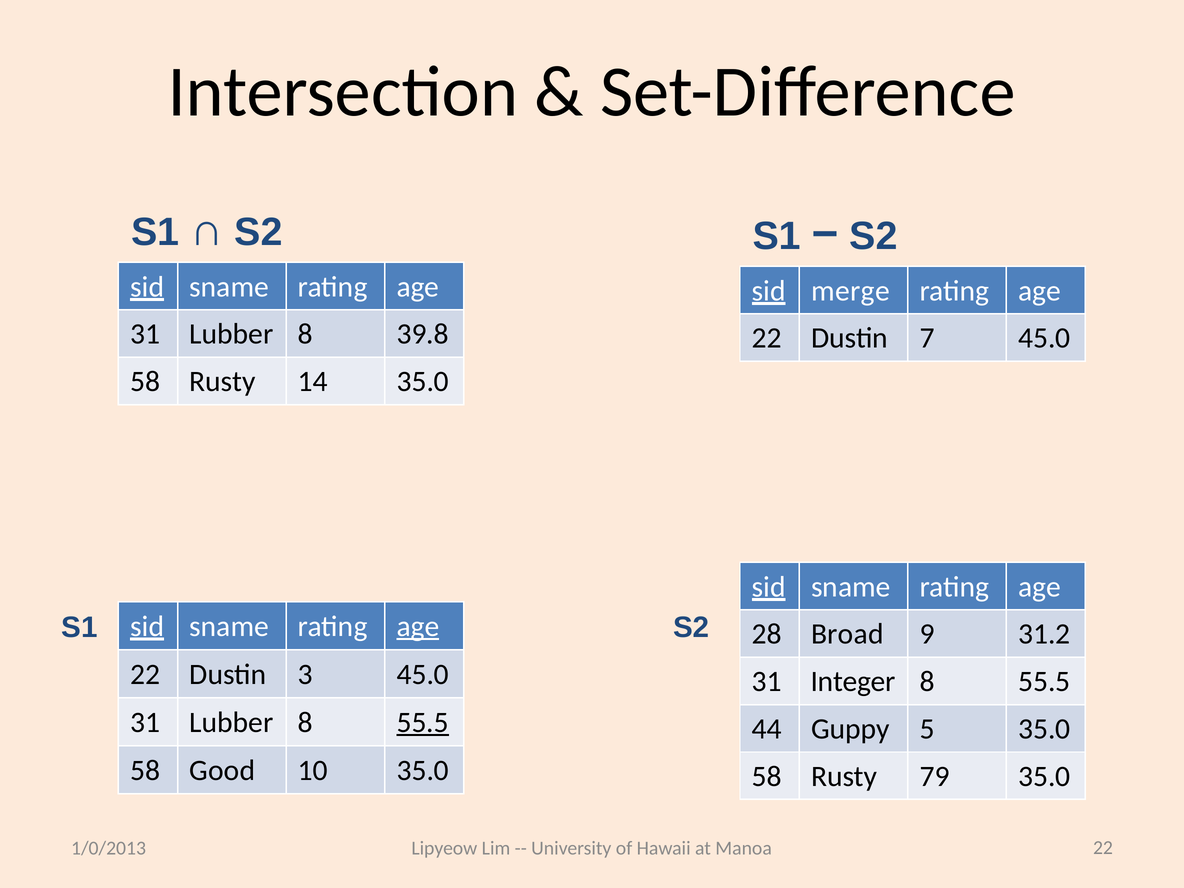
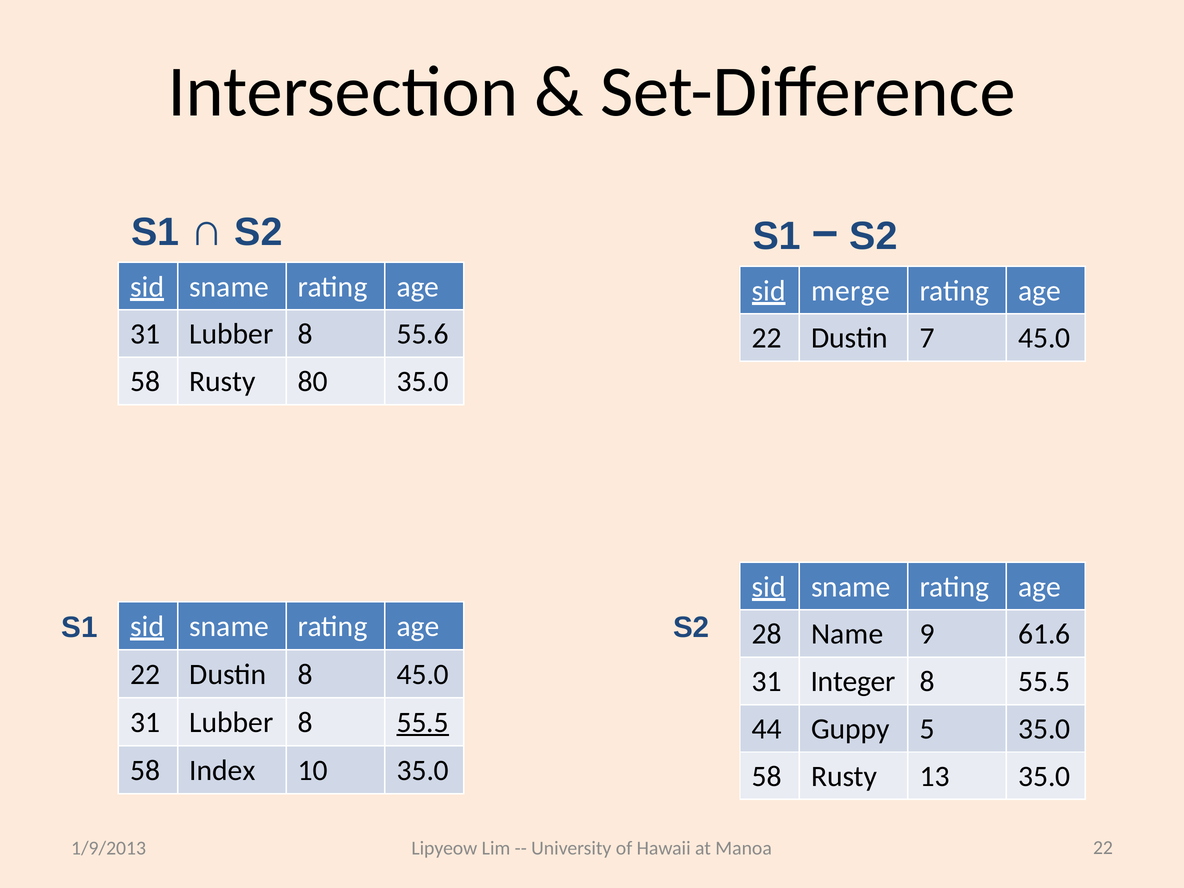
39.8: 39.8 -> 55.6
14: 14 -> 80
age at (418, 626) underline: present -> none
Broad: Broad -> Name
31.2: 31.2 -> 61.6
Dustin 3: 3 -> 8
Good: Good -> Index
79: 79 -> 13
1/0/2013: 1/0/2013 -> 1/9/2013
